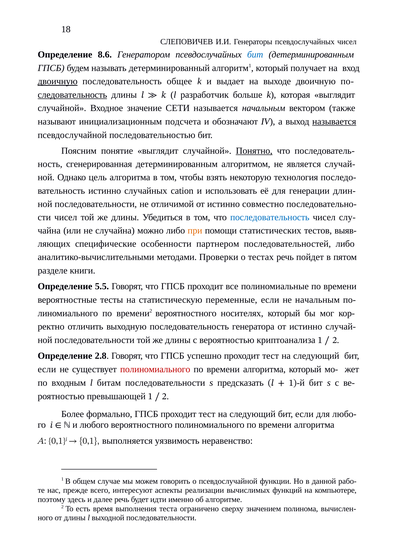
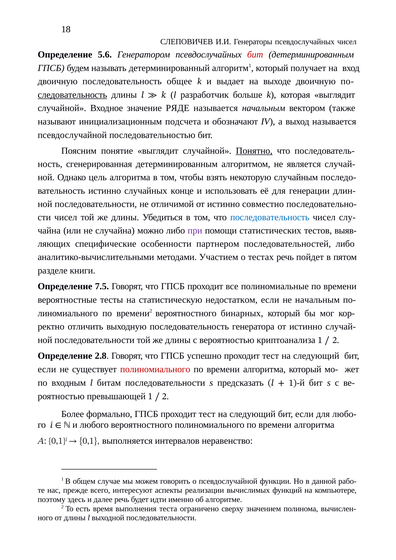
8.6: 8.6 -> 5.6
бит at (255, 55) colour: blue -> red
двоичную at (58, 81) underline: present -> none
СЕТИ: СЕТИ -> РЯДЕ
называется at (334, 122) underline: present -> none
технология: технология -> случайным
cation: cation -> конце
при colour: orange -> purple
Проверки: Проверки -> Участием
5.5: 5.5 -> 7.5
переменные: переменные -> недостатком
носителях: носителях -> бинарных
уязвимость: уязвимость -> интервалов
